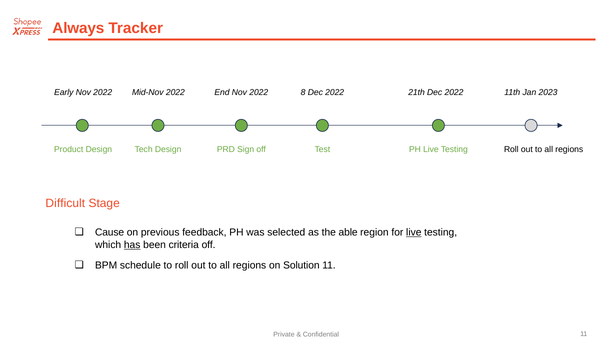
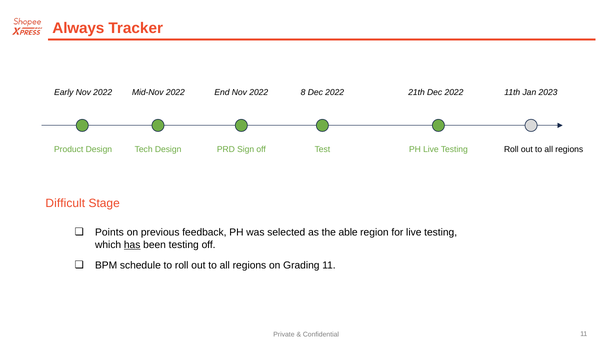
Cause: Cause -> Points
live at (414, 232) underline: present -> none
been criteria: criteria -> testing
Solution: Solution -> Grading
